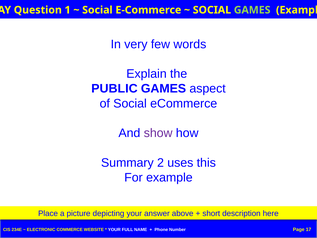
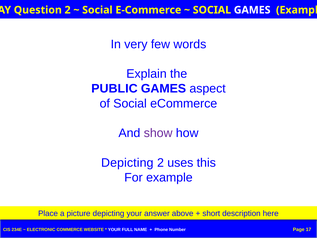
Question 1: 1 -> 2
GAMES at (252, 10) colour: light green -> white
Summary at (127, 163): Summary -> Depicting
